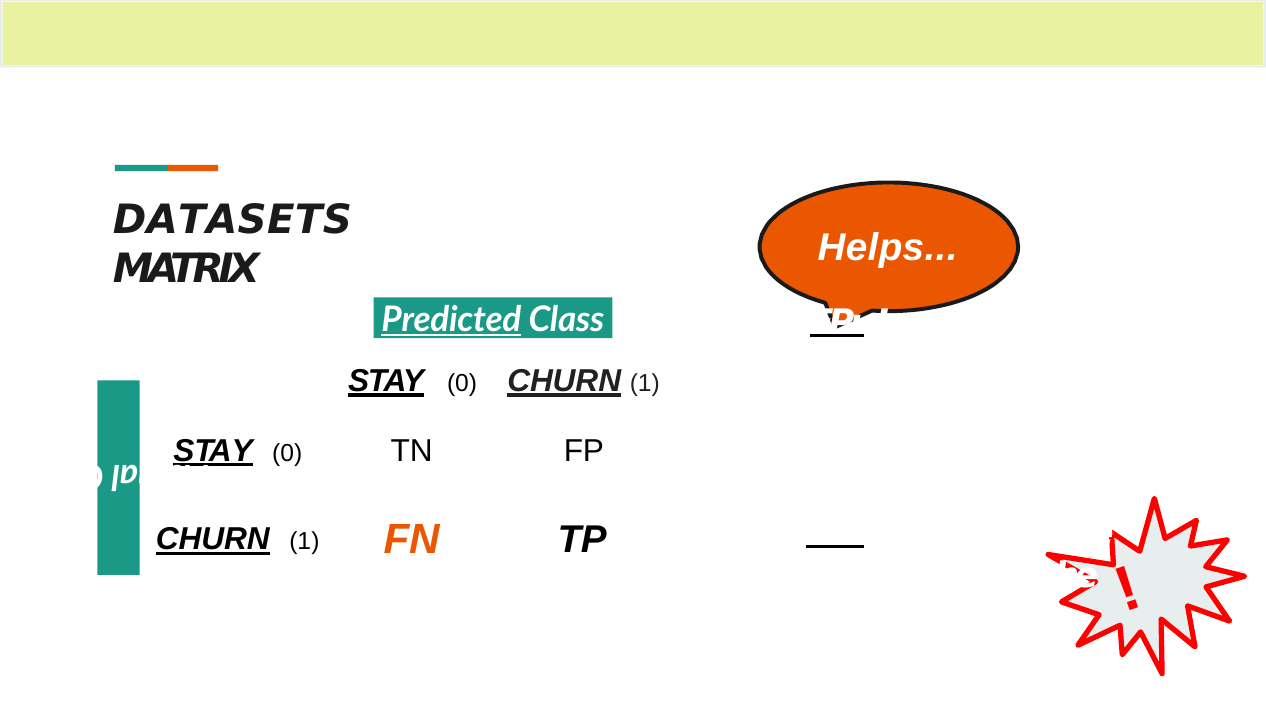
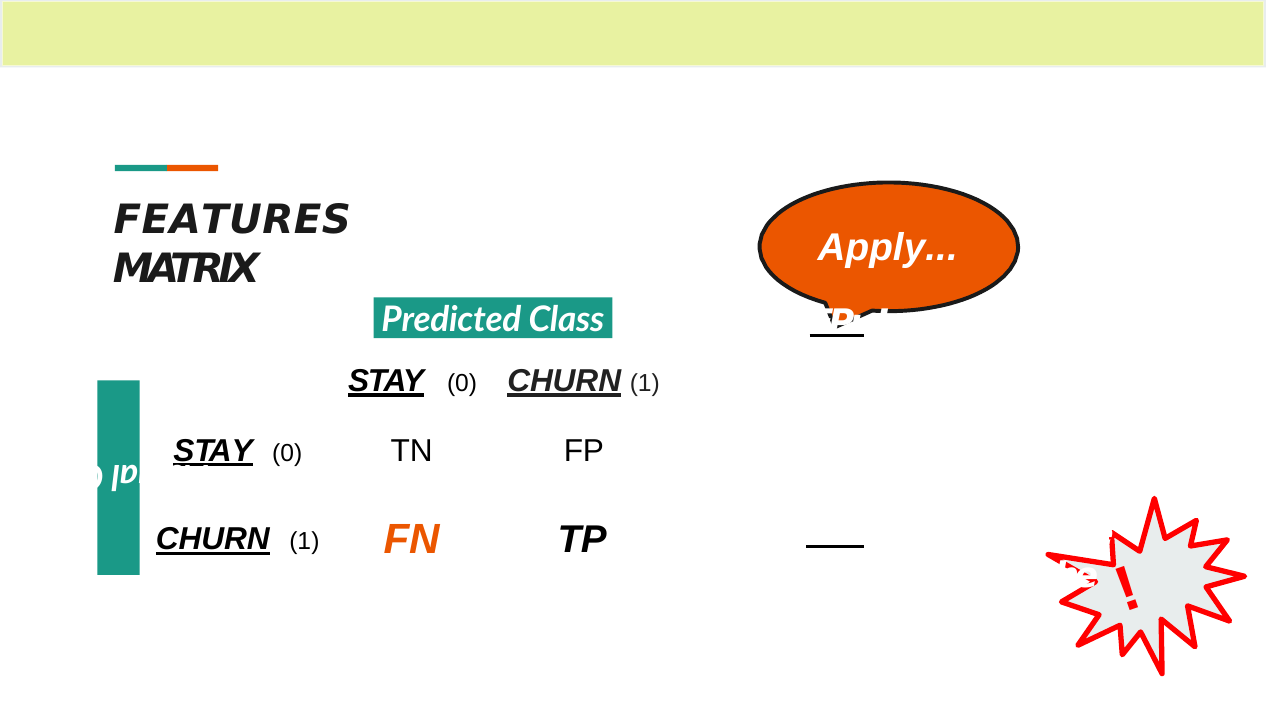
DATASETS: DATASETS -> FEATURES
Helps: Helps -> Apply
Predicted at (451, 320) underline: present -> none
